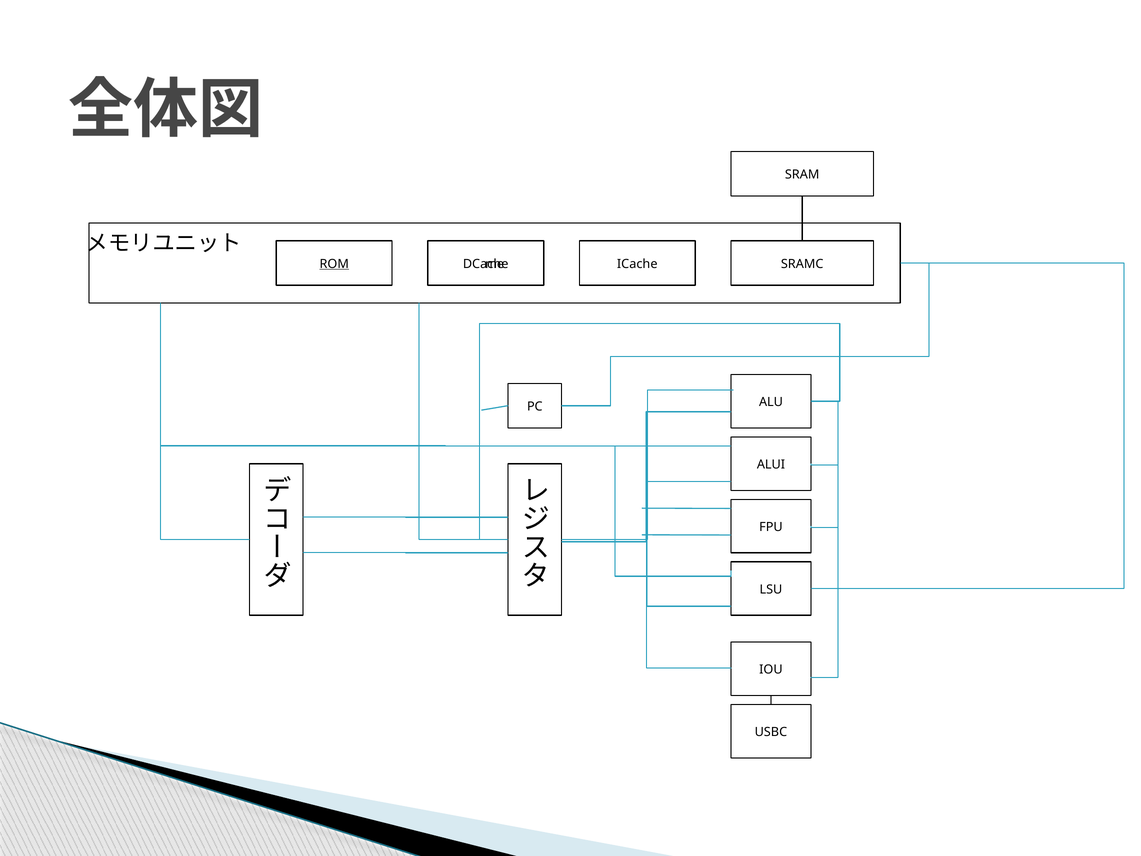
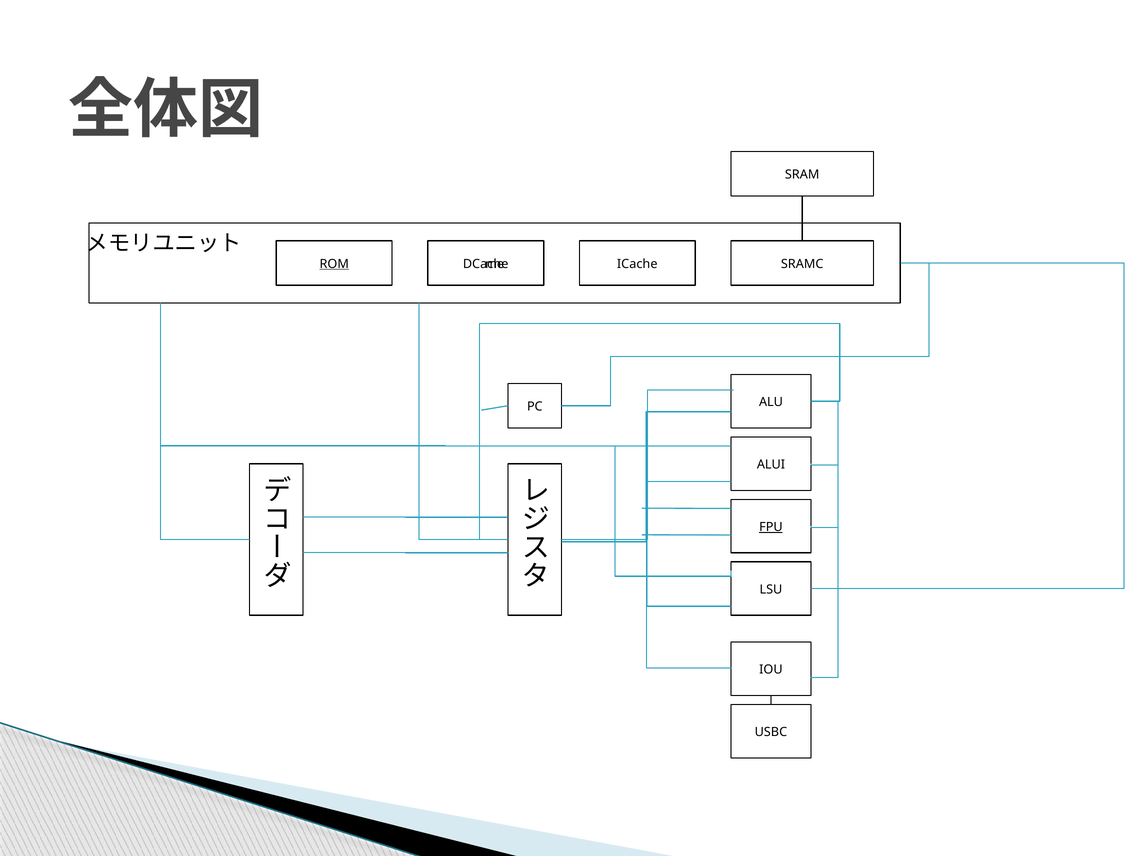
FPU underline: none -> present
